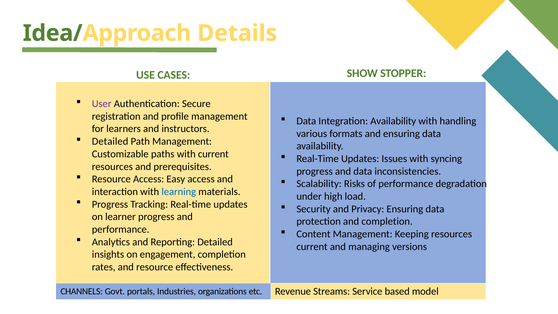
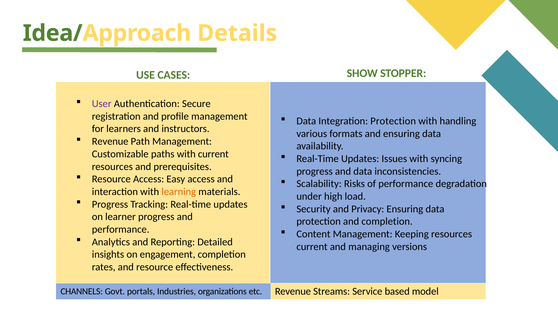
Integration Availability: Availability -> Protection
Detailed at (110, 141): Detailed -> Revenue
learning colour: blue -> orange
